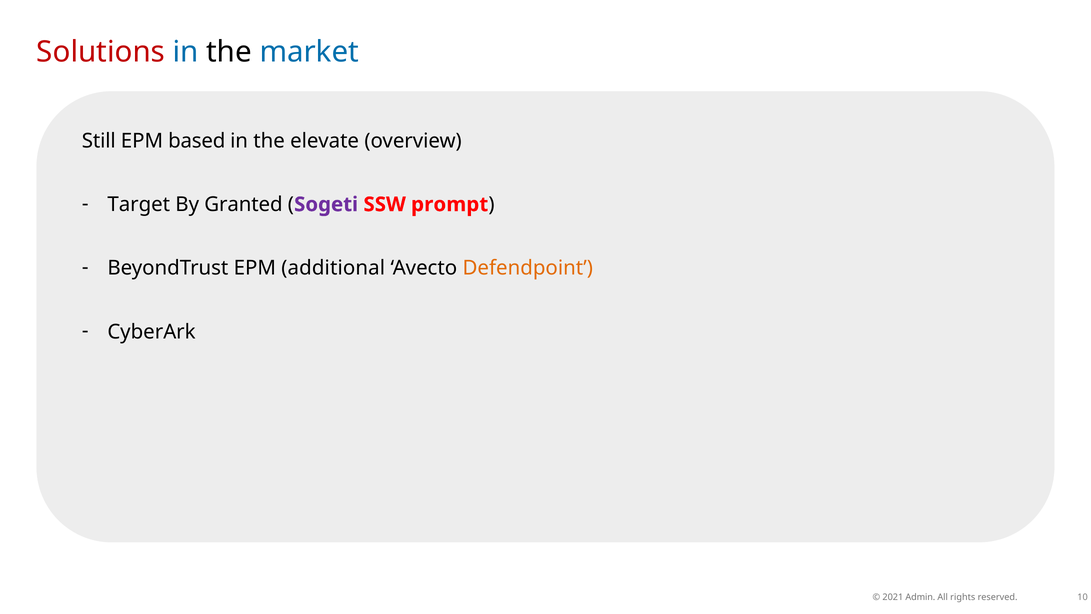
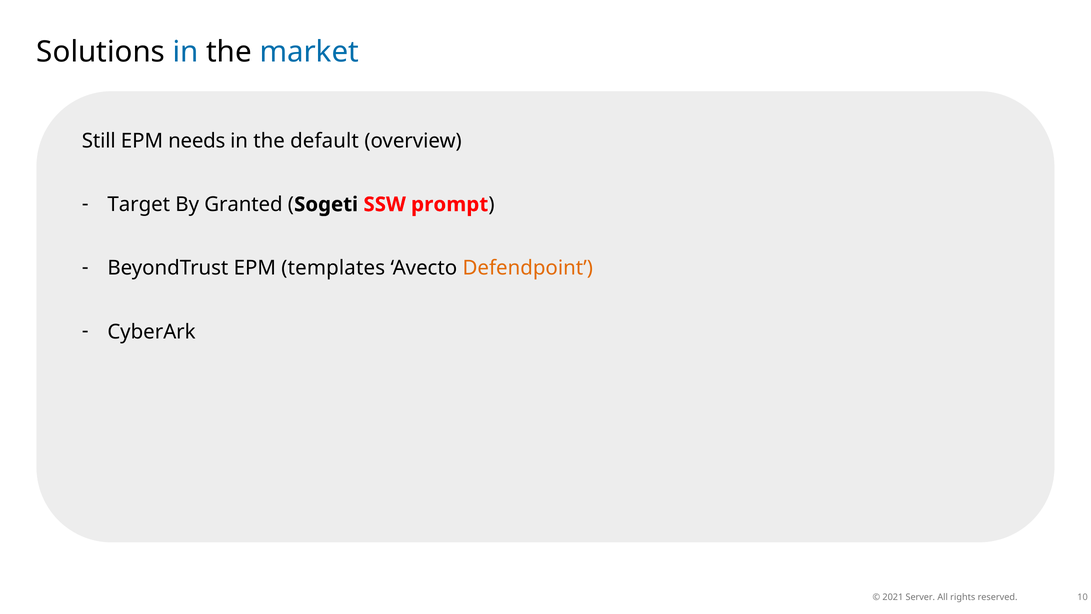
Solutions colour: red -> black
based: based -> needs
elevate: elevate -> default
Sogeti colour: purple -> black
additional: additional -> templates
Admin: Admin -> Server
